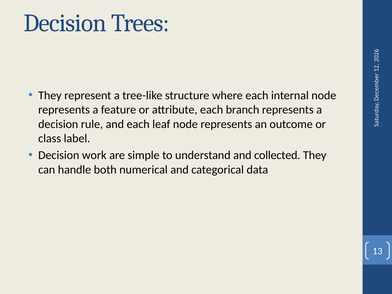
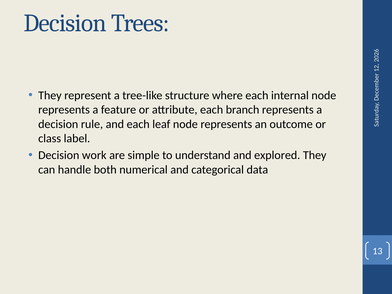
collected: collected -> explored
